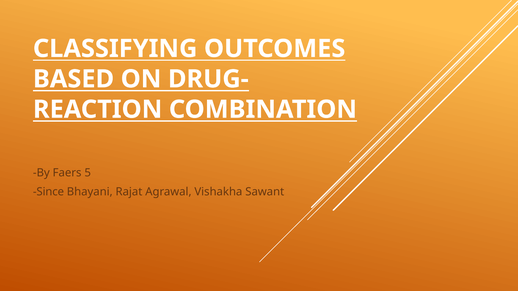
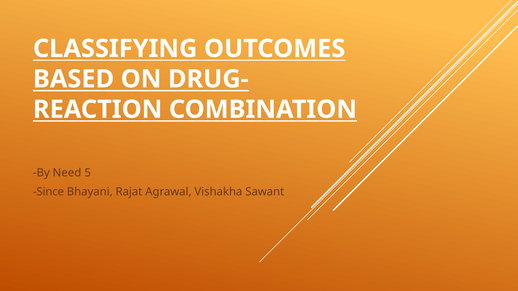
Faers: Faers -> Need
